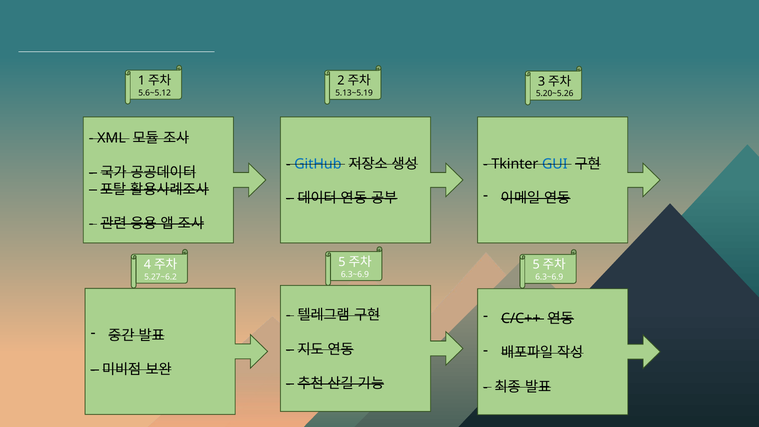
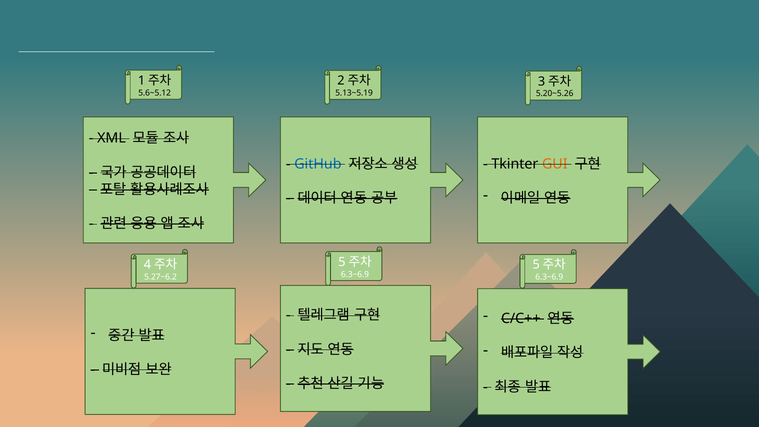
GUI colour: blue -> orange
